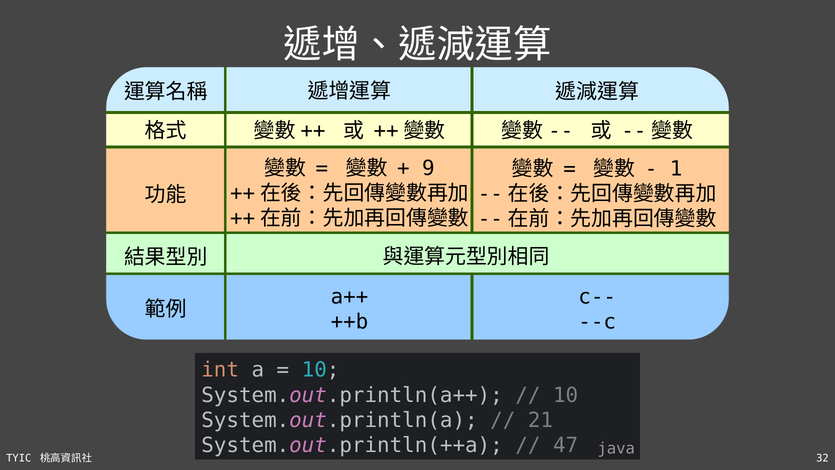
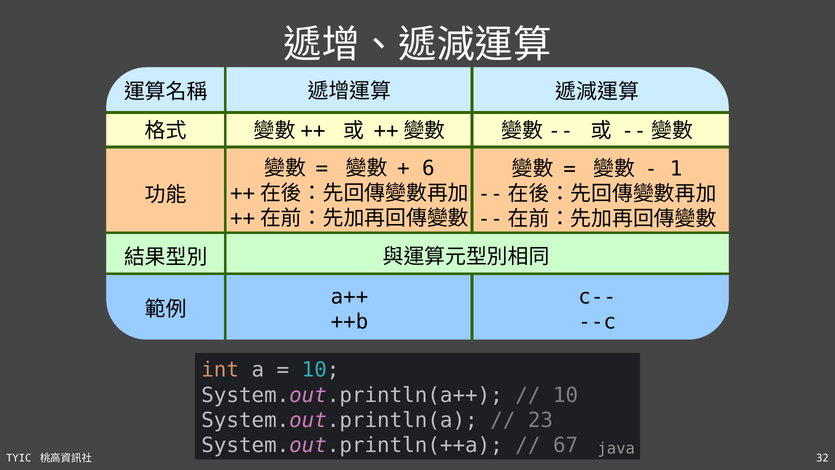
9: 9 -> 6
21: 21 -> 23
47: 47 -> 67
